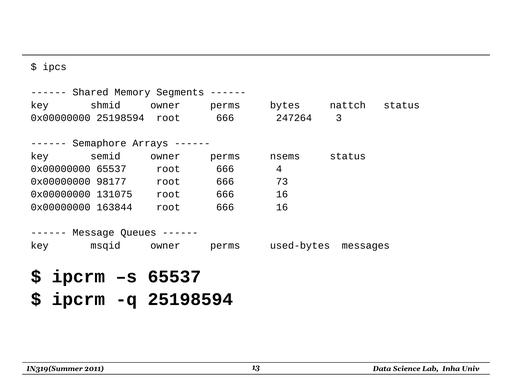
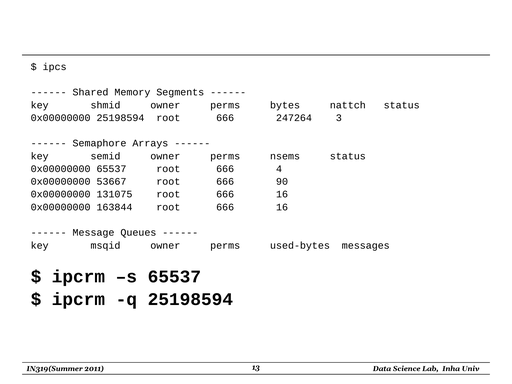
98177: 98177 -> 53667
73: 73 -> 90
